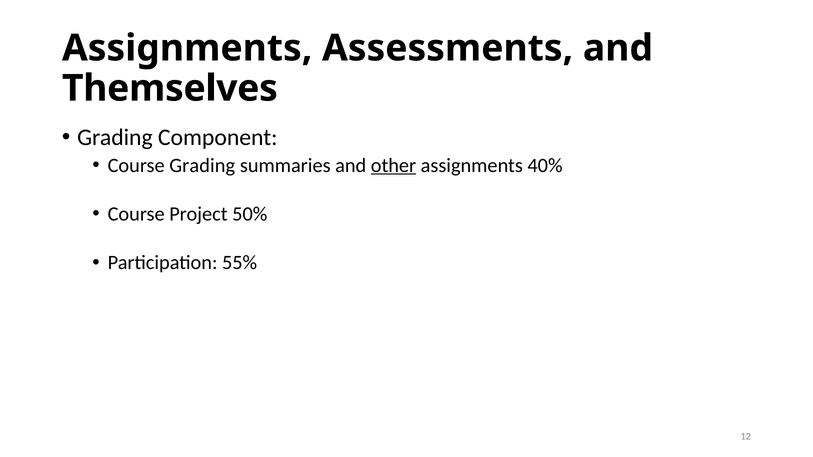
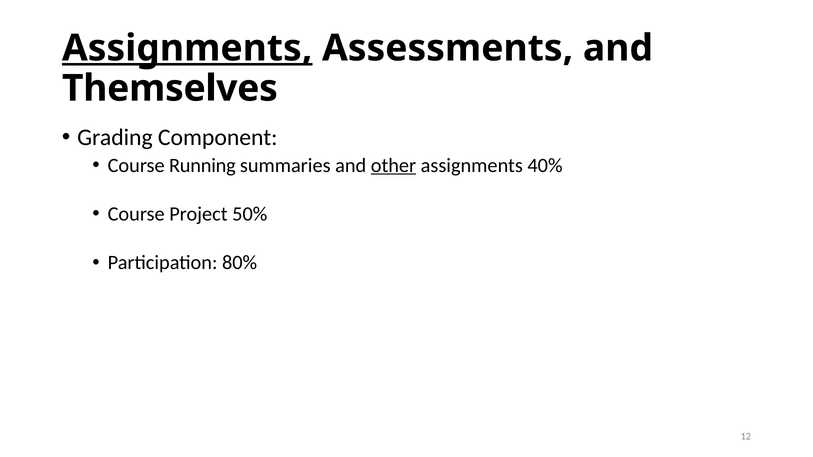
Assignments at (187, 48) underline: none -> present
Course Grading: Grading -> Running
55%: 55% -> 80%
